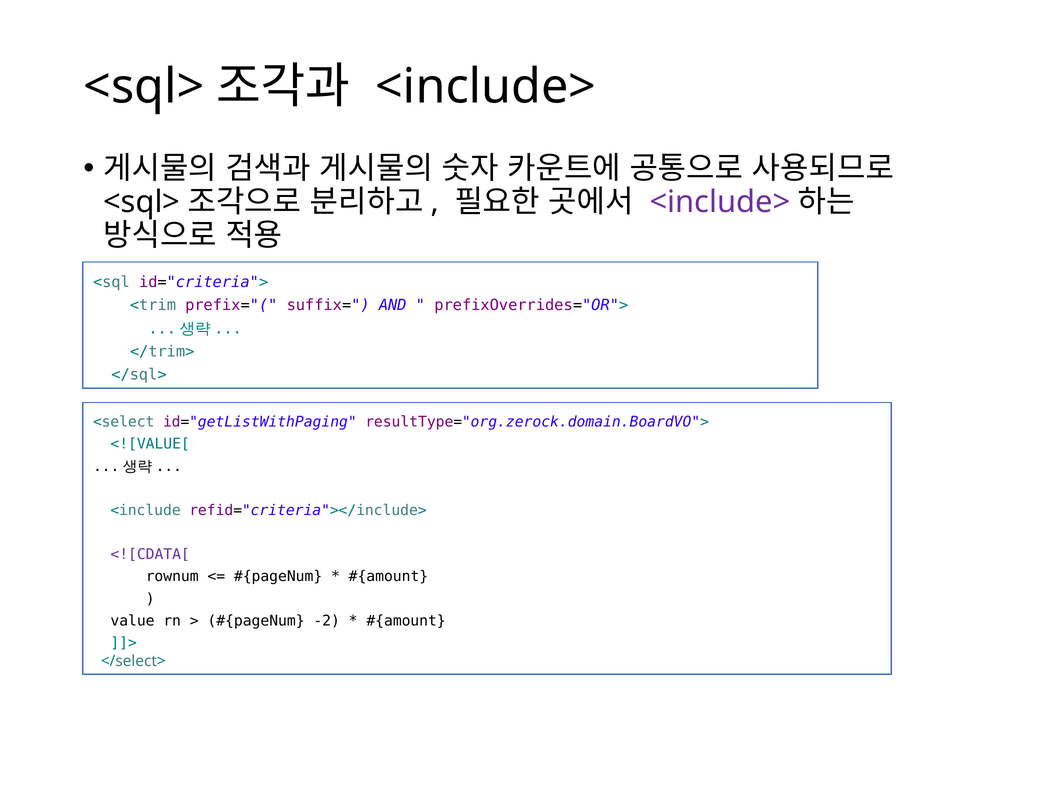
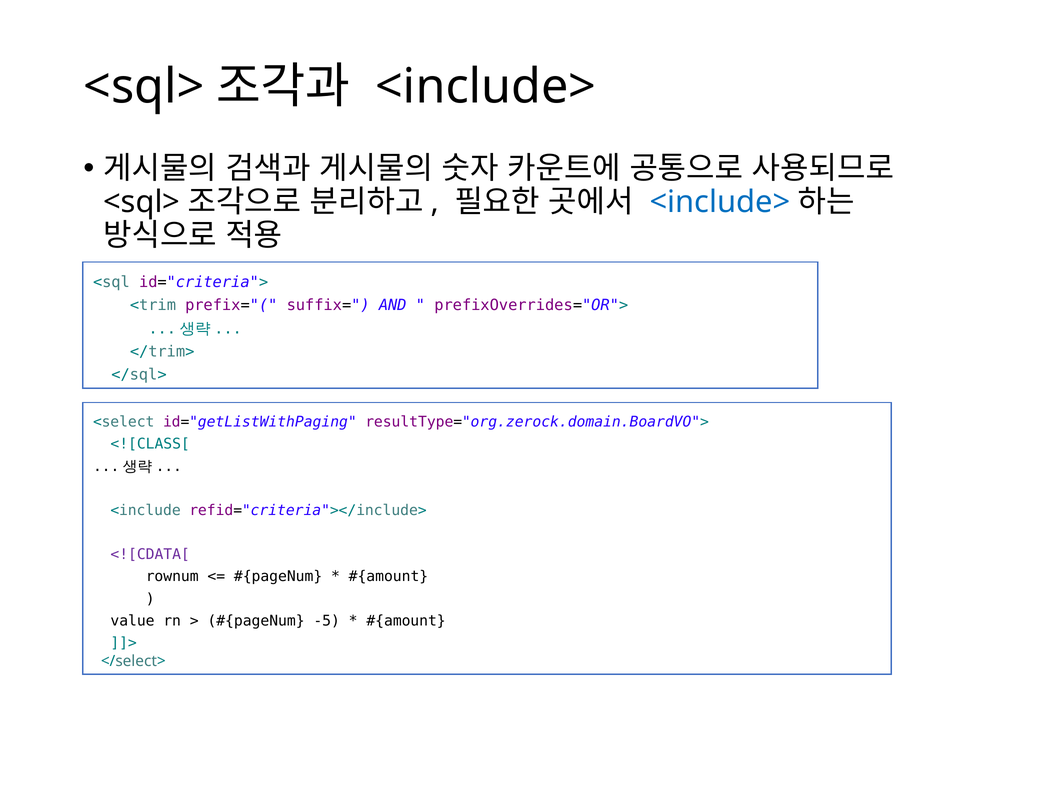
<include> at (720, 202) colour: purple -> blue
<![VALUE[: <![VALUE[ -> <![CLASS[
-2: -2 -> -5
